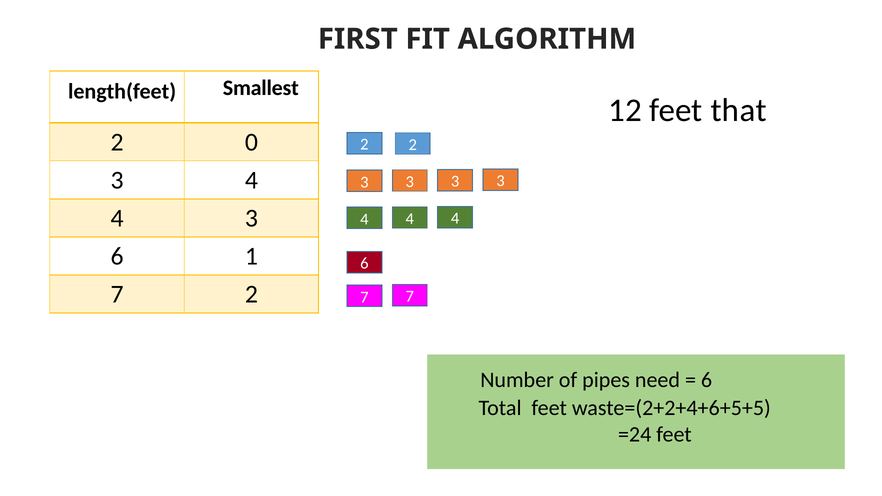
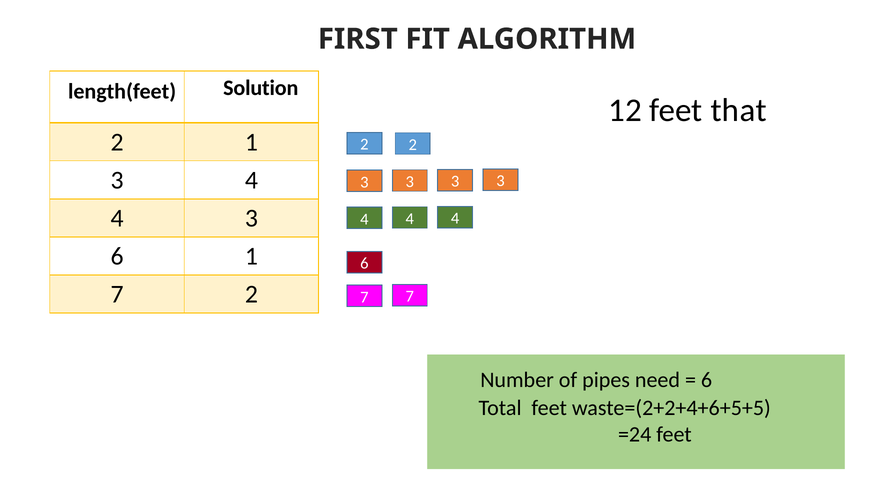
Smallest: Smallest -> Solution
2 0: 0 -> 1
